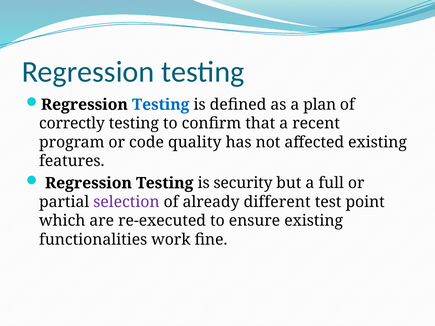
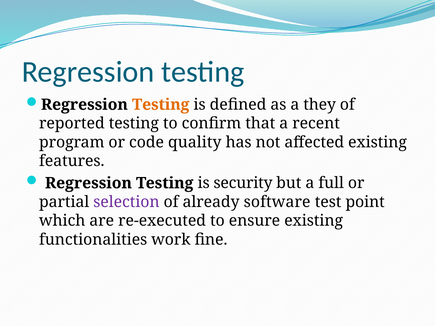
Testing at (161, 105) colour: blue -> orange
plan: plan -> they
correctly: correctly -> reported
different: different -> software
